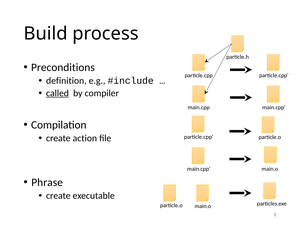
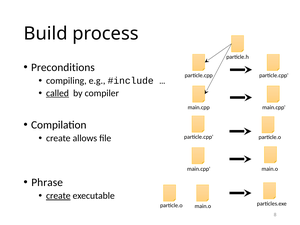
definition: definition -> compiling
action: action -> allows
create at (58, 196) underline: none -> present
